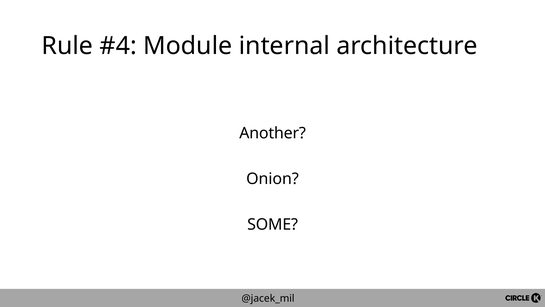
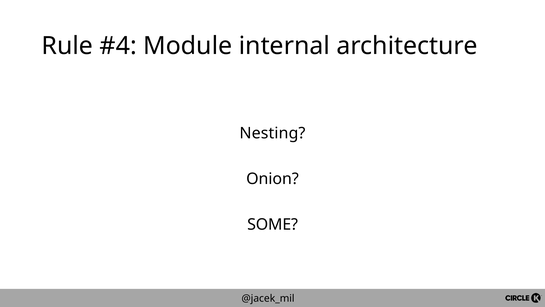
Another: Another -> Nesting
